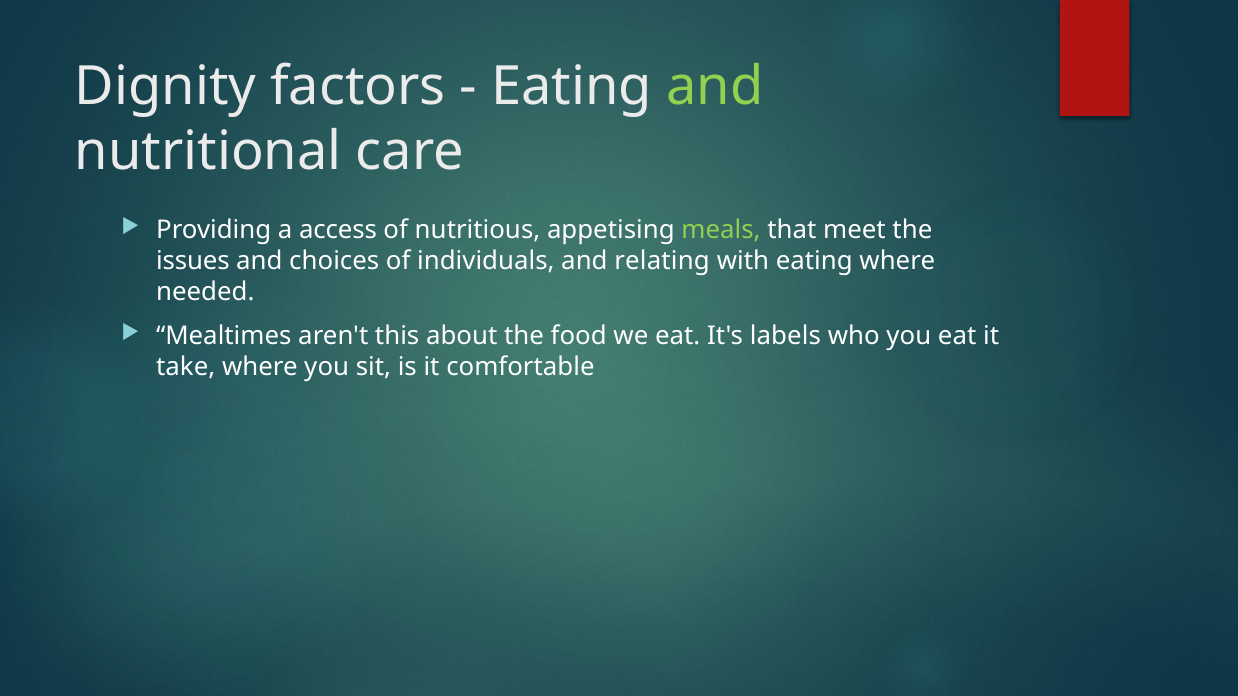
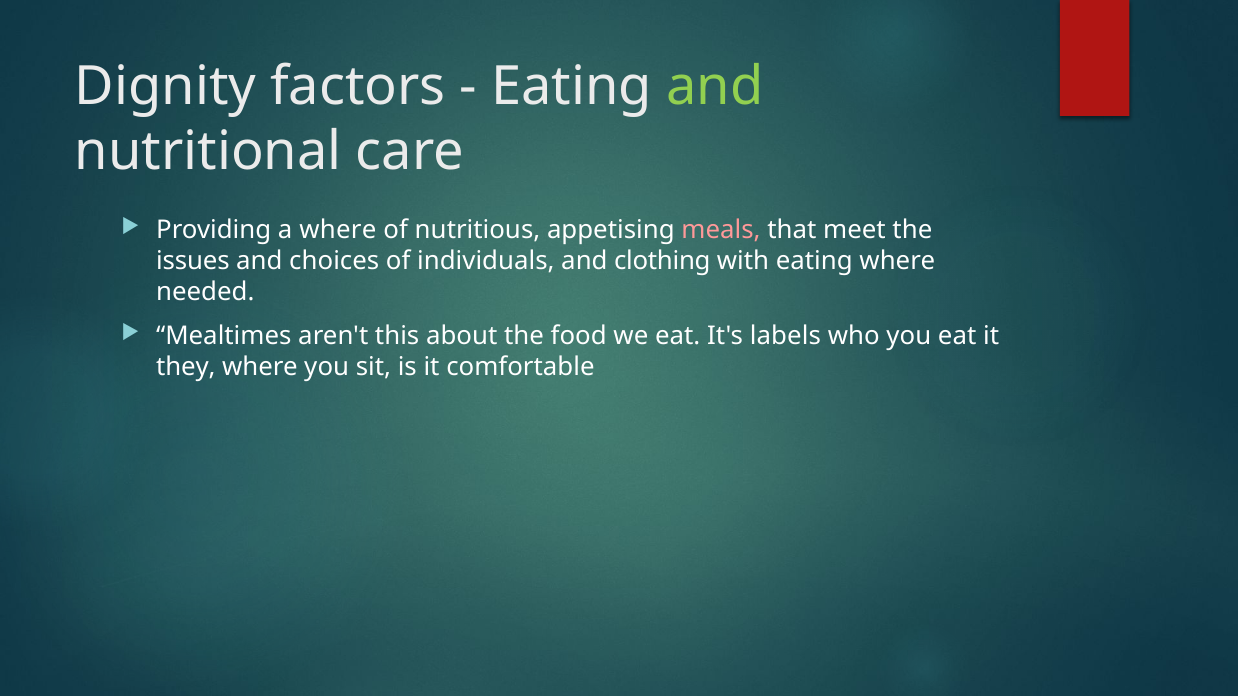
a access: access -> where
meals colour: light green -> pink
relating: relating -> clothing
take: take -> they
